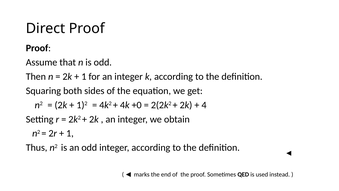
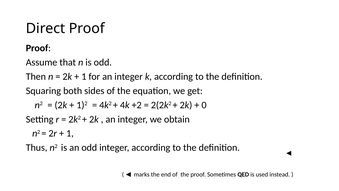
+0: +0 -> +2
4: 4 -> 0
